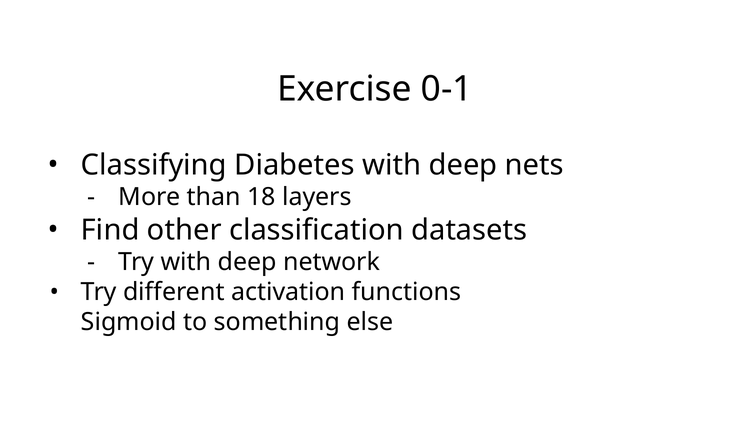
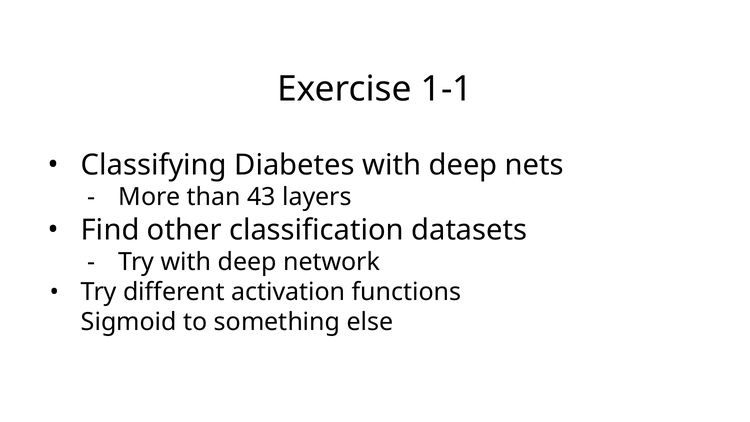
0-1: 0-1 -> 1-1
18: 18 -> 43
